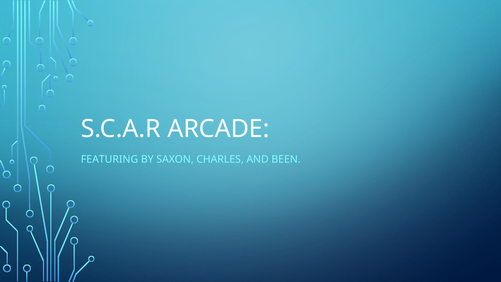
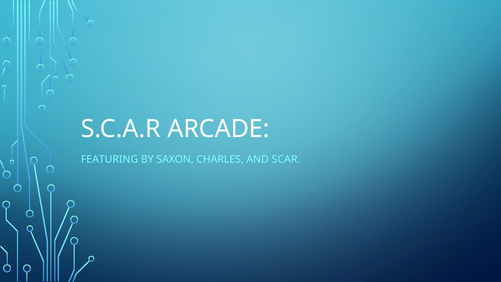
BEEN: BEEN -> SCAR
